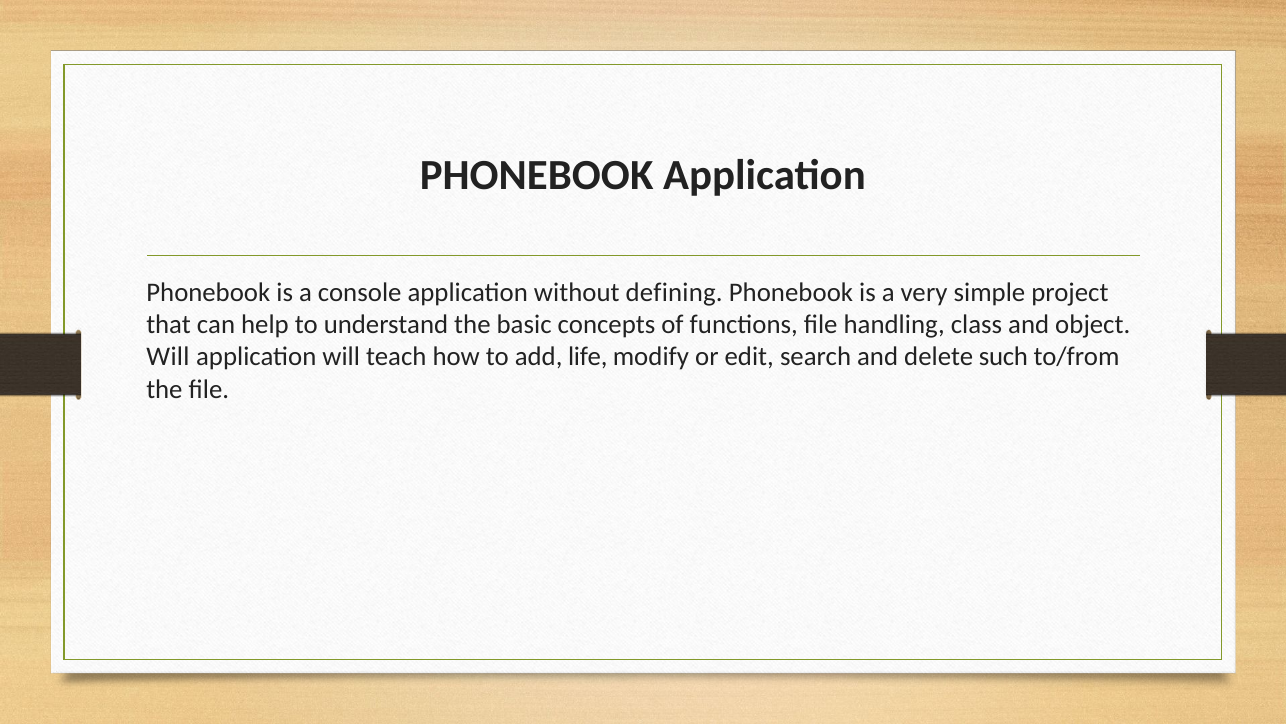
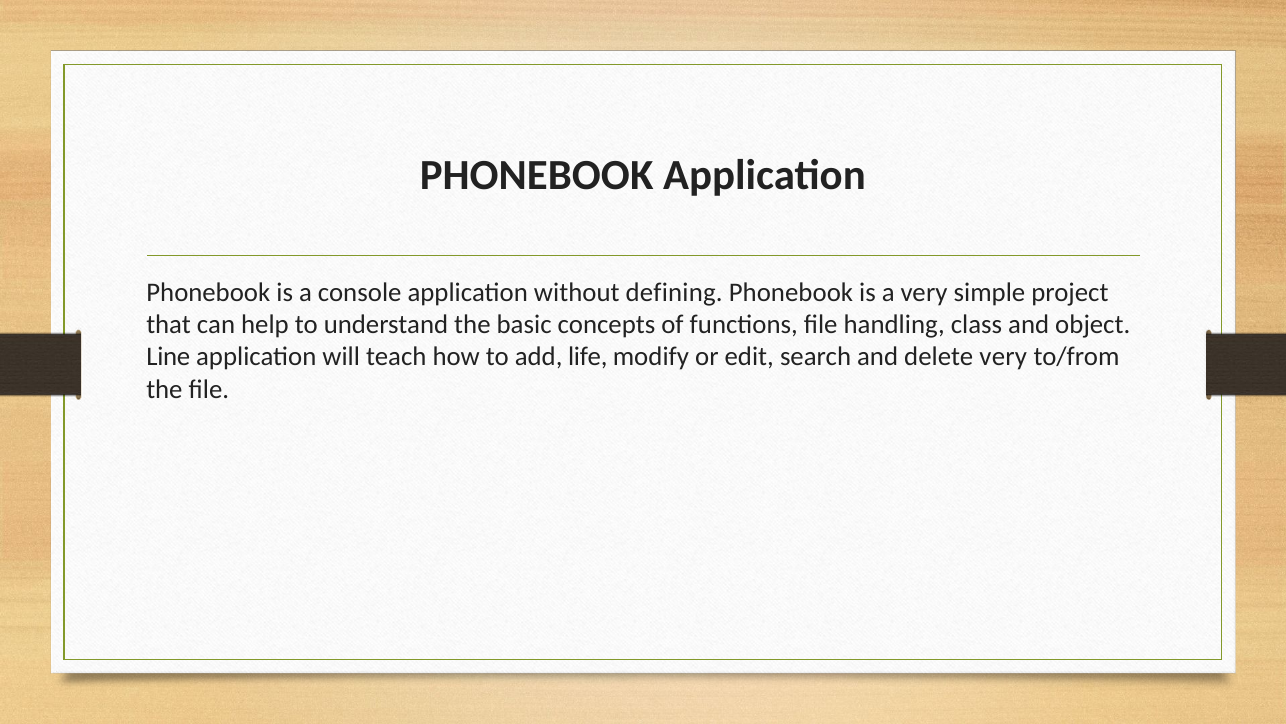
Will at (168, 357): Will -> Line
delete such: such -> very
